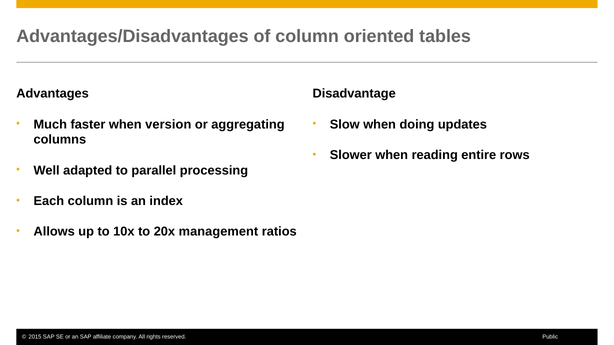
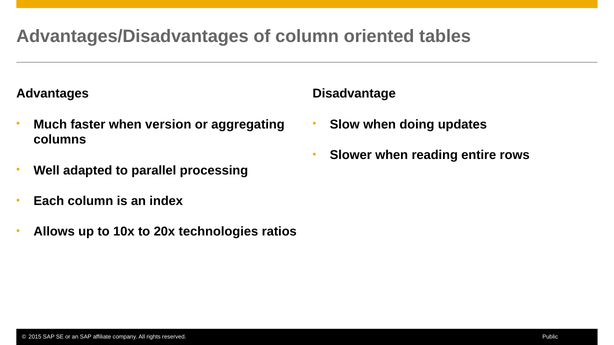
management: management -> technologies
